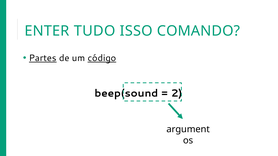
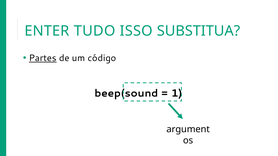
COMANDO: COMANDO -> SUBSTITUA
código underline: present -> none
2: 2 -> 1
